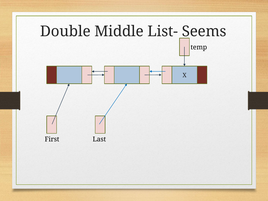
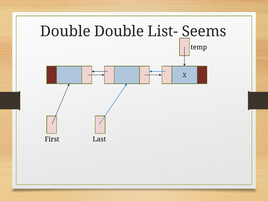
Double Middle: Middle -> Double
